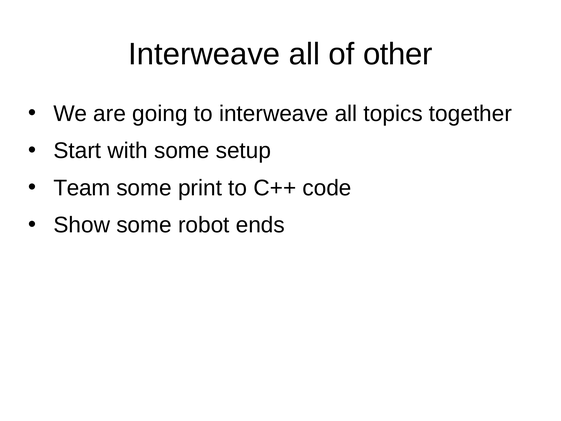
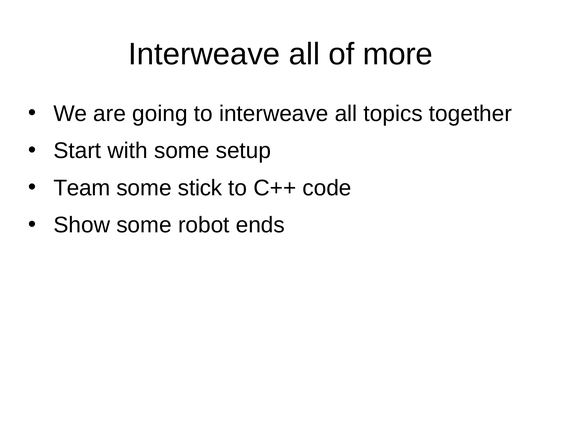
other: other -> more
print: print -> stick
